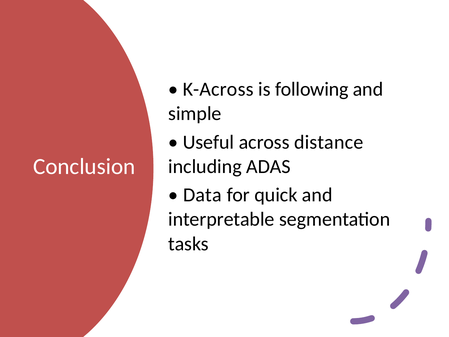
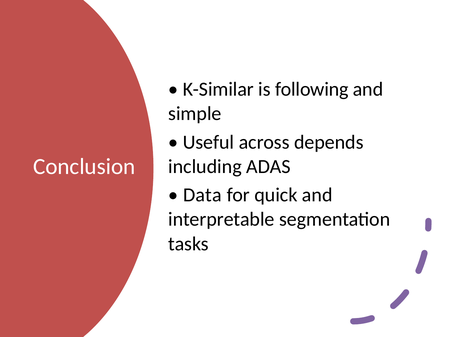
K-Across: K-Across -> K-Similar
distance: distance -> depends
